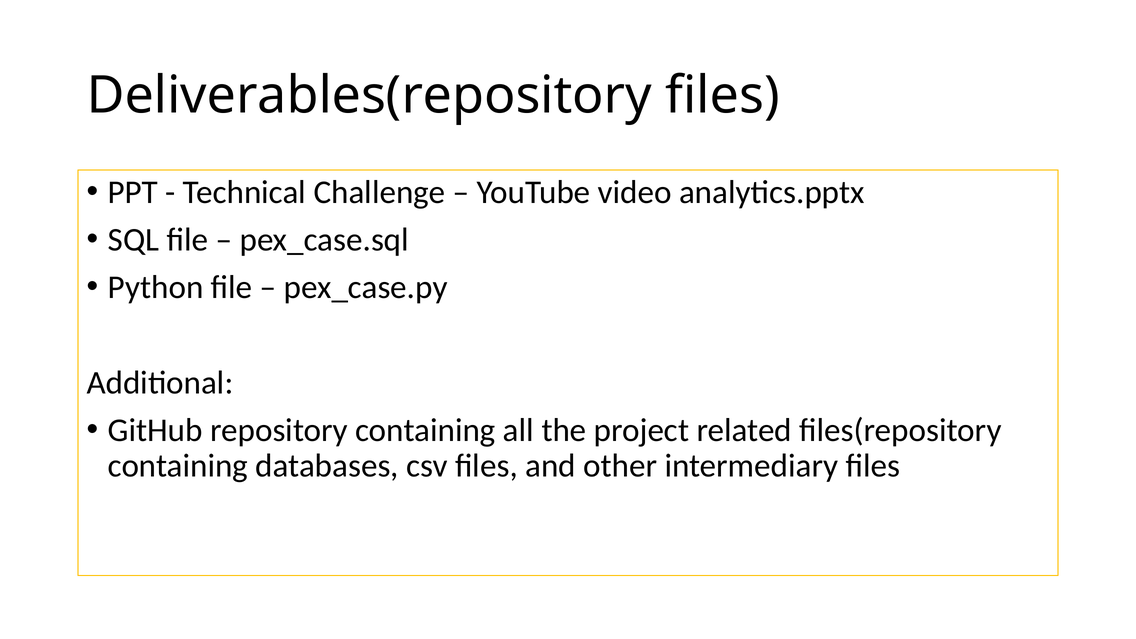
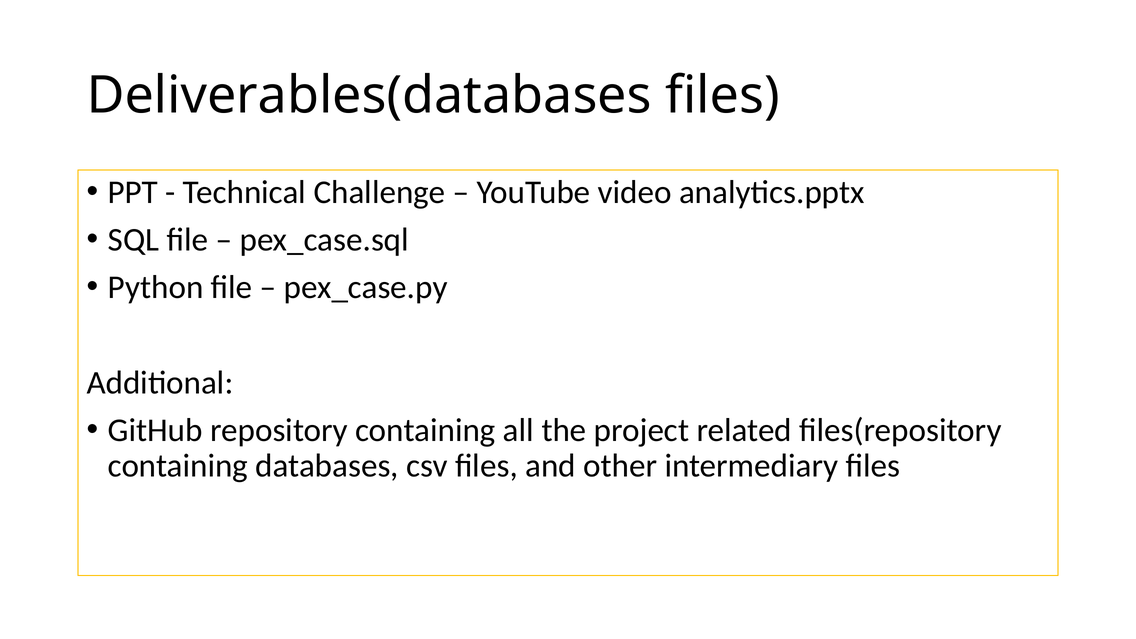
Deliverables(repository: Deliverables(repository -> Deliverables(databases
